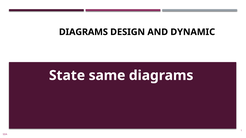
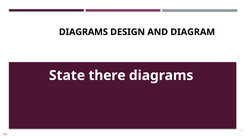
DYNAMIC: DYNAMIC -> DIAGRAM
same: same -> there
